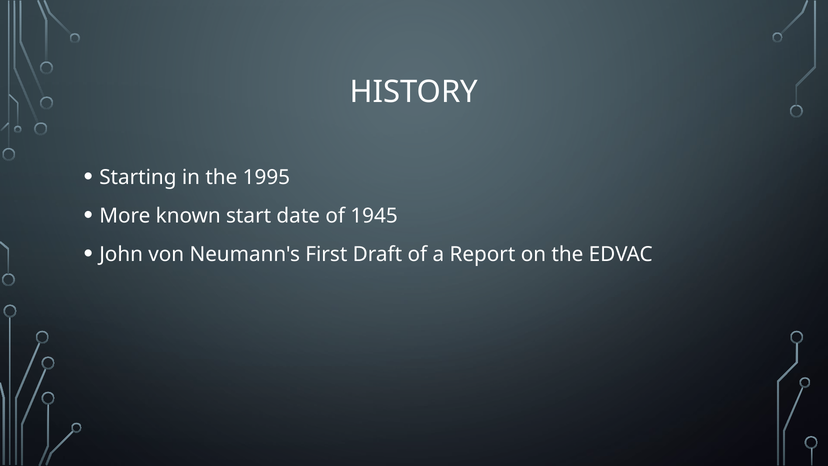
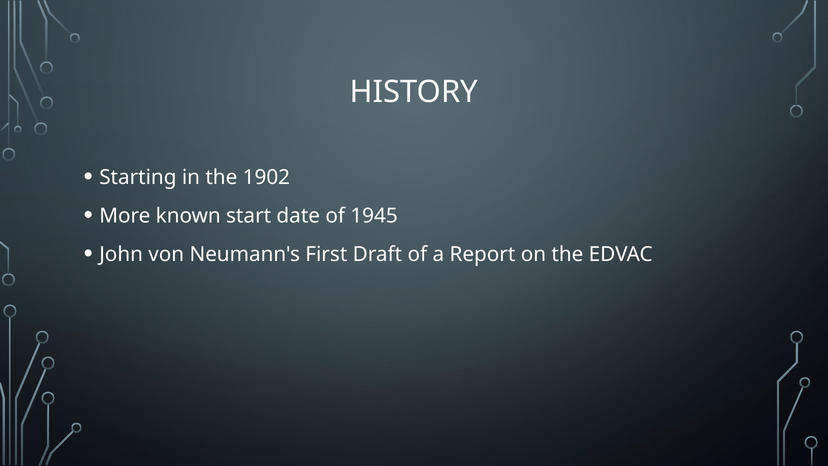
1995: 1995 -> 1902
